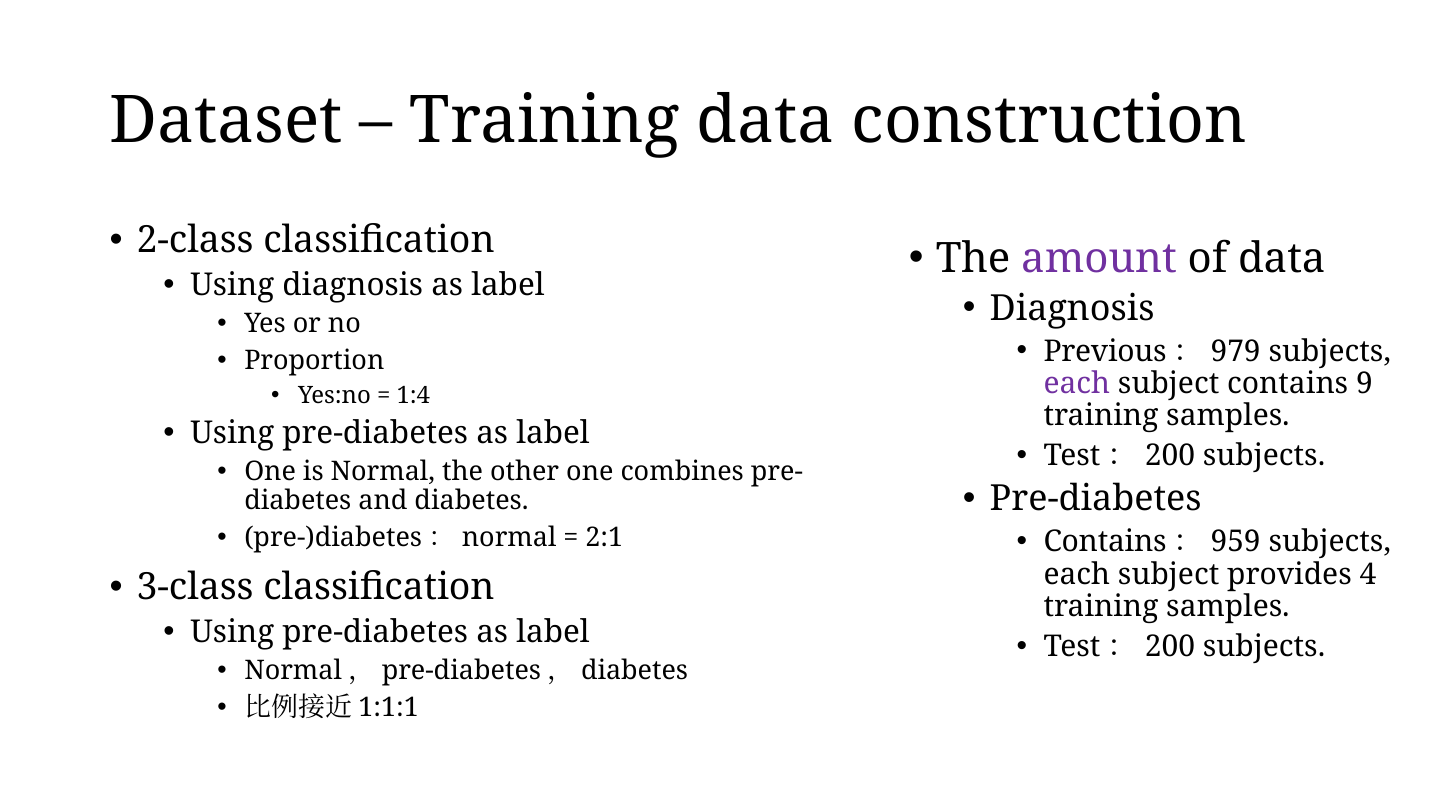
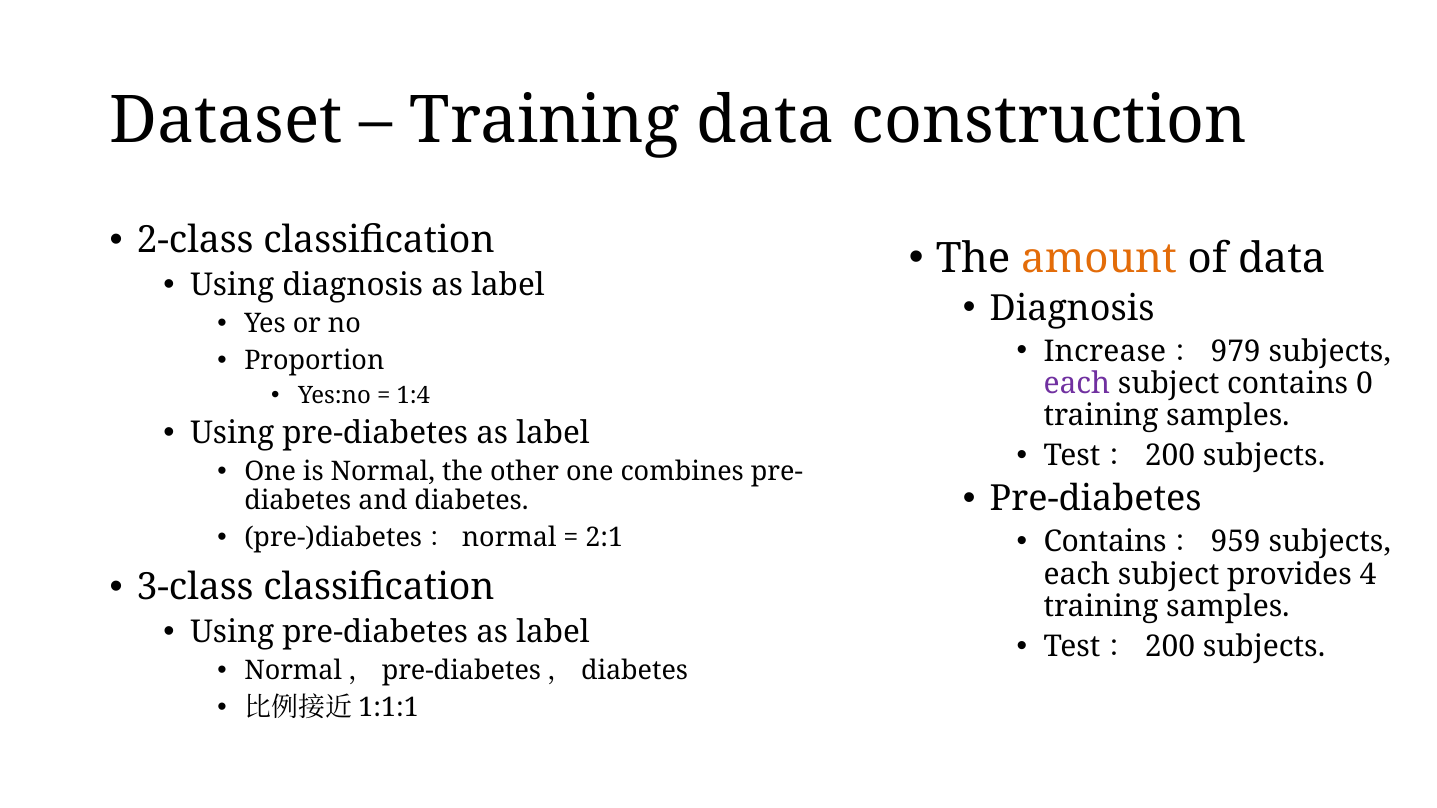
amount colour: purple -> orange
Previous: Previous -> Increase
9: 9 -> 0
